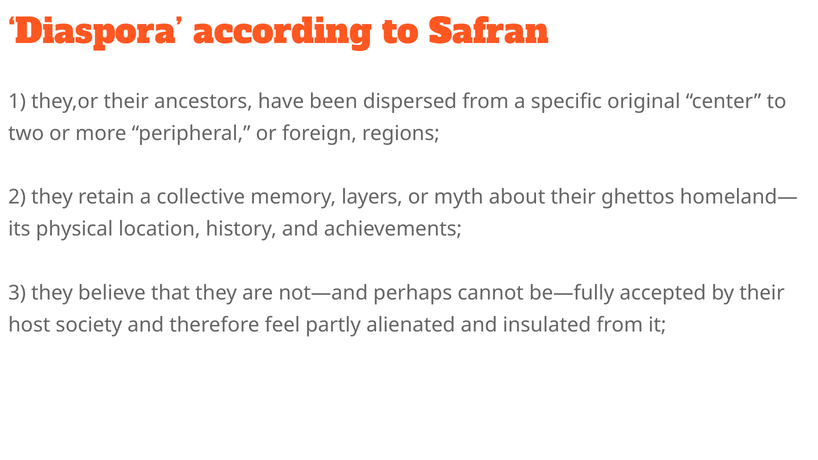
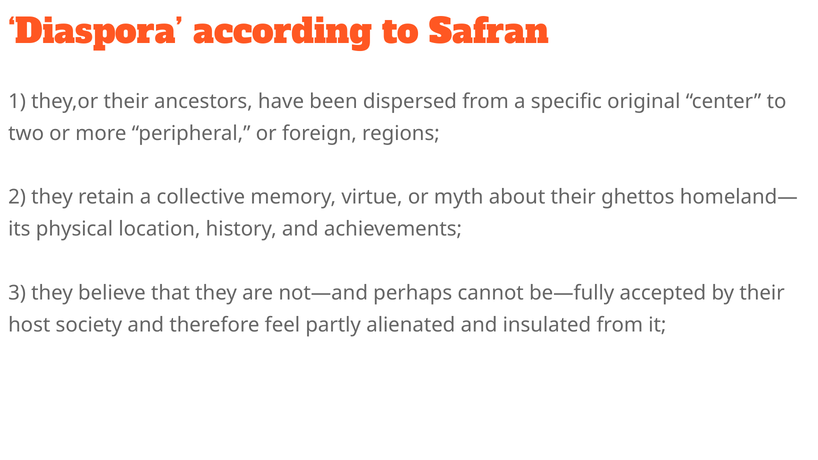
layers: layers -> virtue
